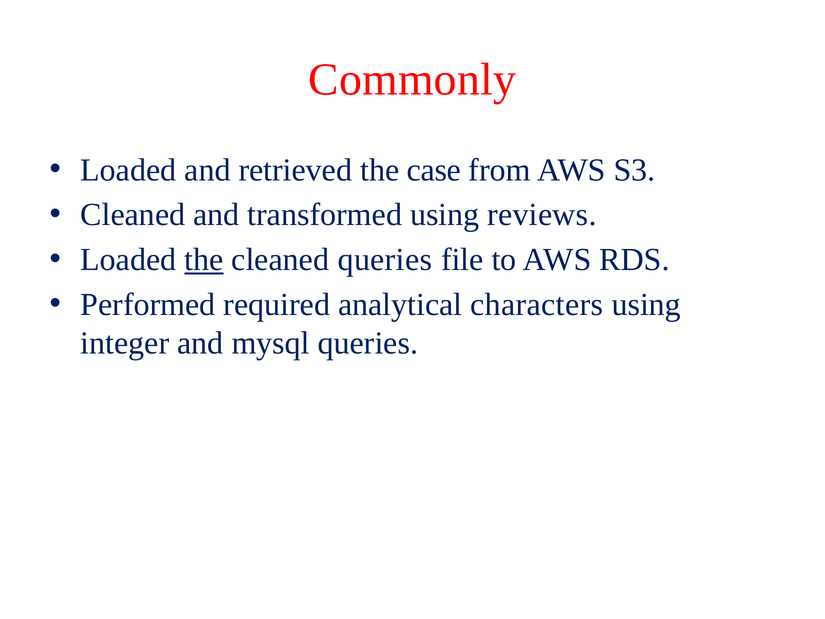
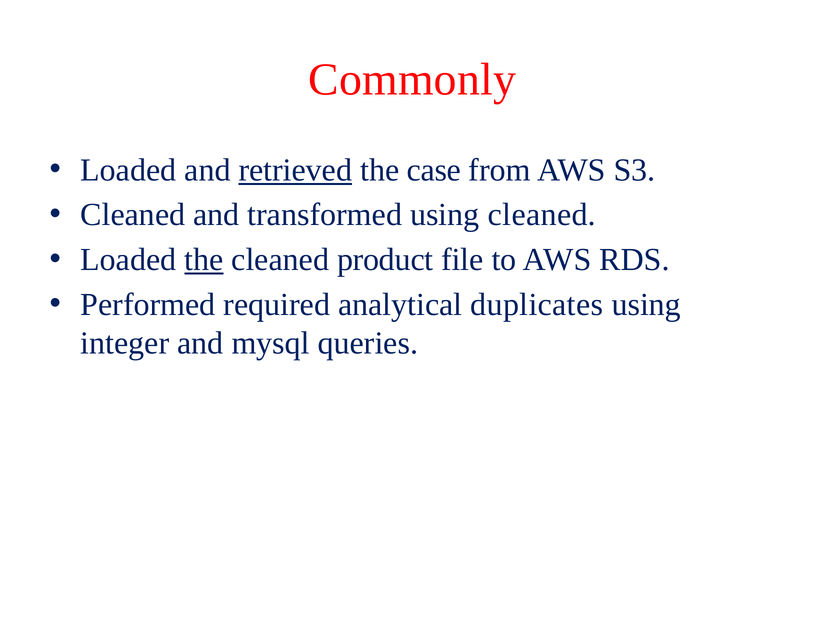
retrieved underline: none -> present
using reviews: reviews -> cleaned
cleaned queries: queries -> product
characters: characters -> duplicates
